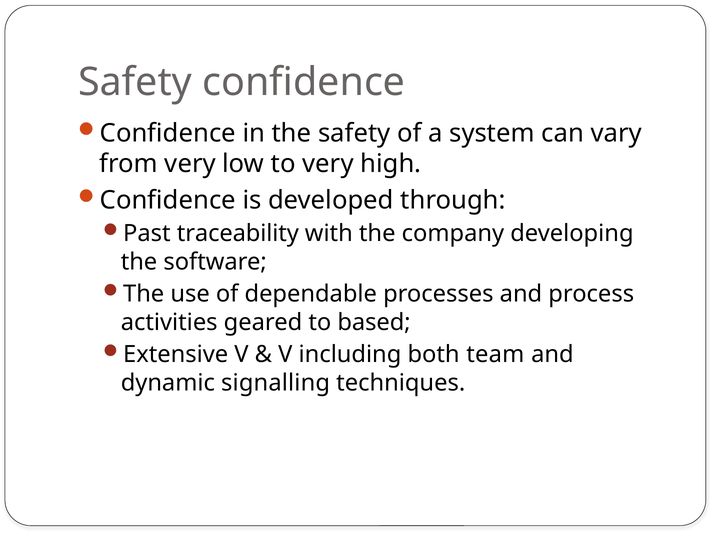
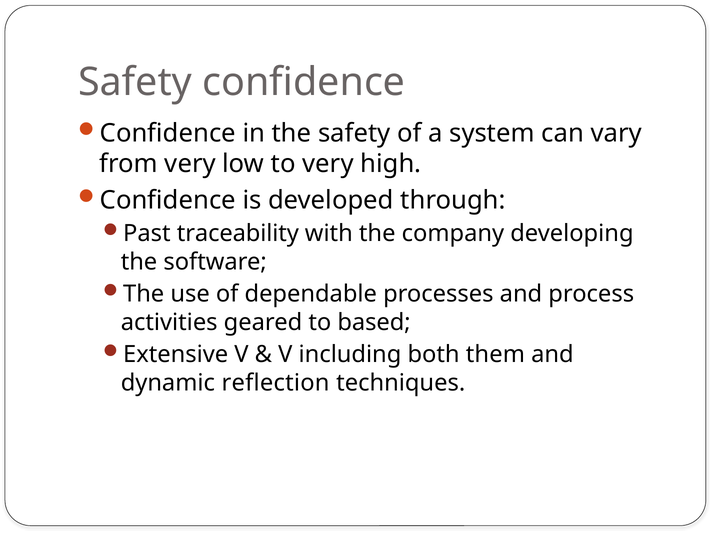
team: team -> them
signalling: signalling -> reflection
